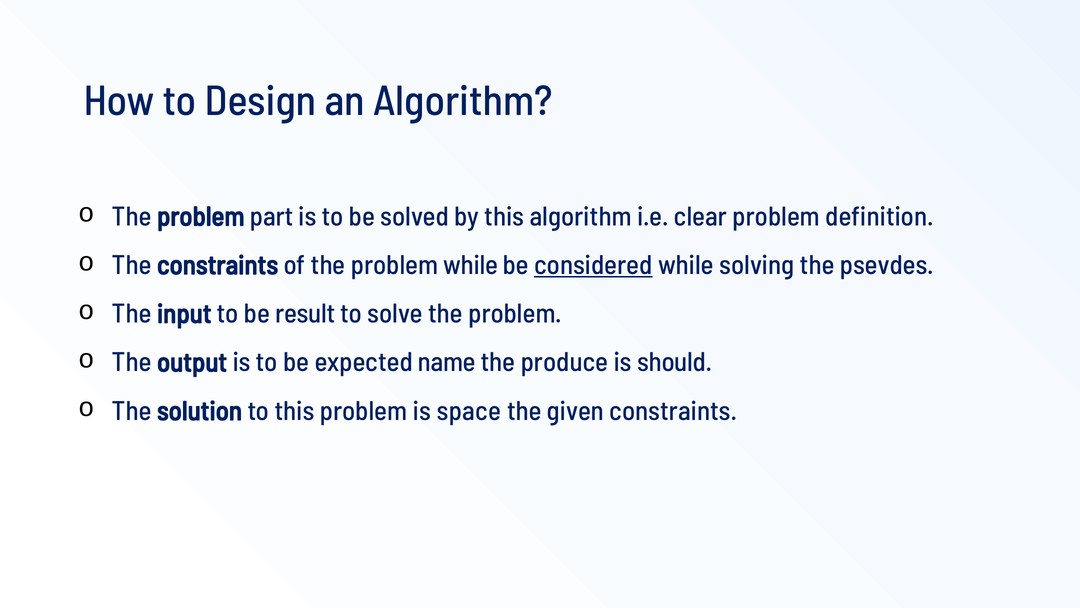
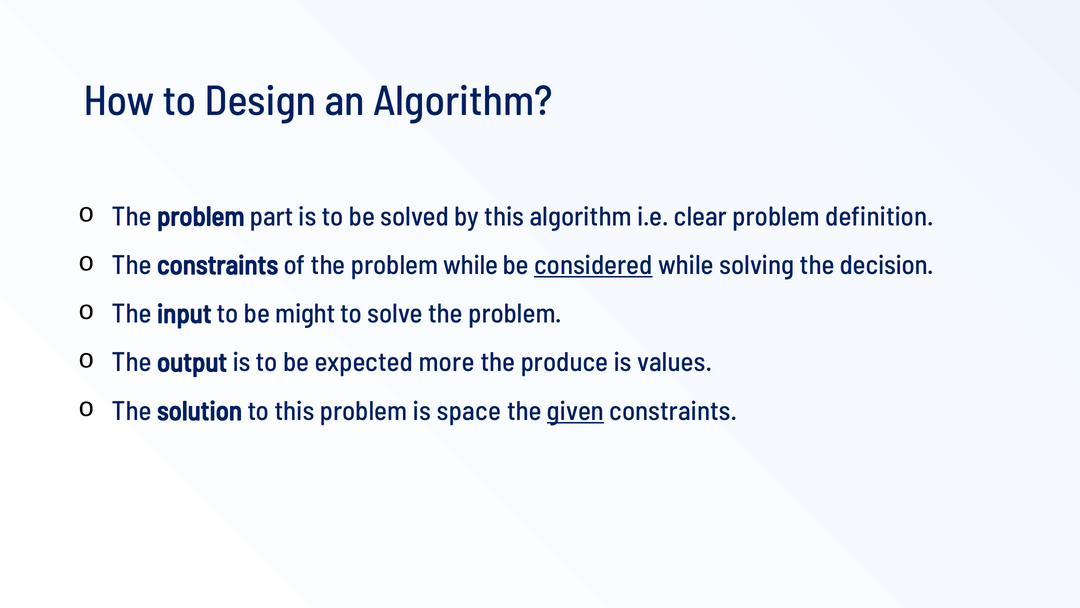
psevdes: psevdes -> decision
result: result -> might
name: name -> more
should: should -> values
given underline: none -> present
